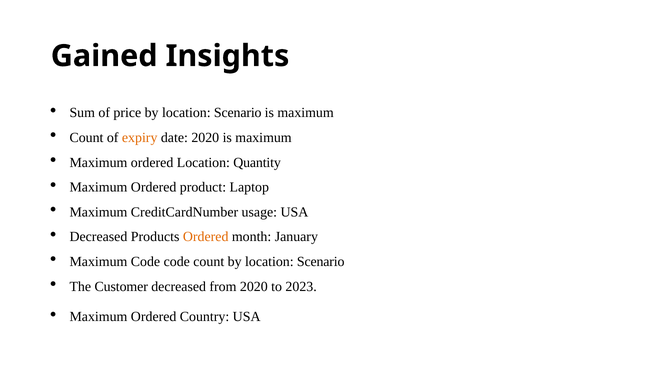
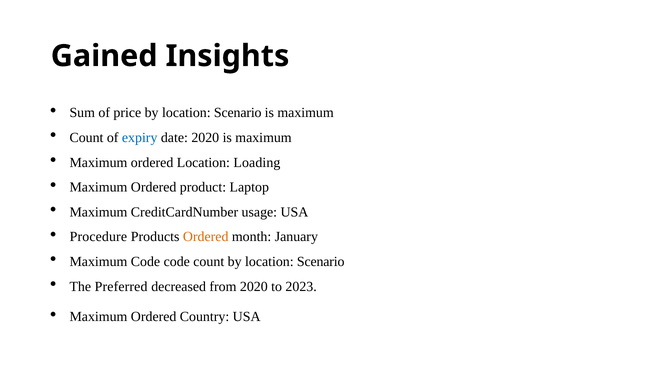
expiry colour: orange -> blue
Quantity: Quantity -> Loading
Decreased at (98, 237): Decreased -> Procedure
Customer: Customer -> Preferred
